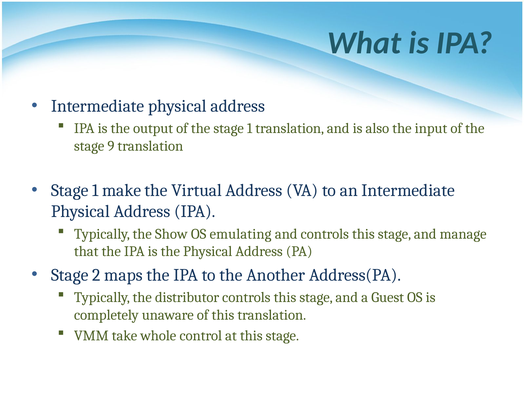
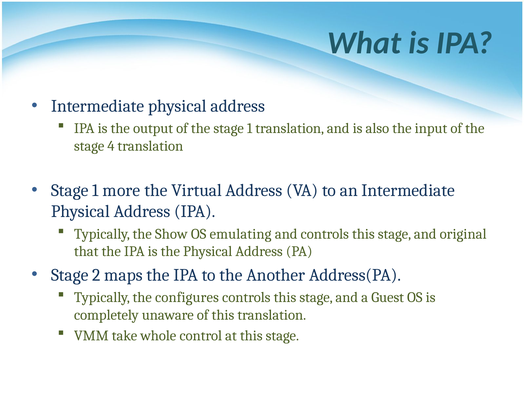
9: 9 -> 4
make: make -> more
manage: manage -> original
distributor: distributor -> configures
